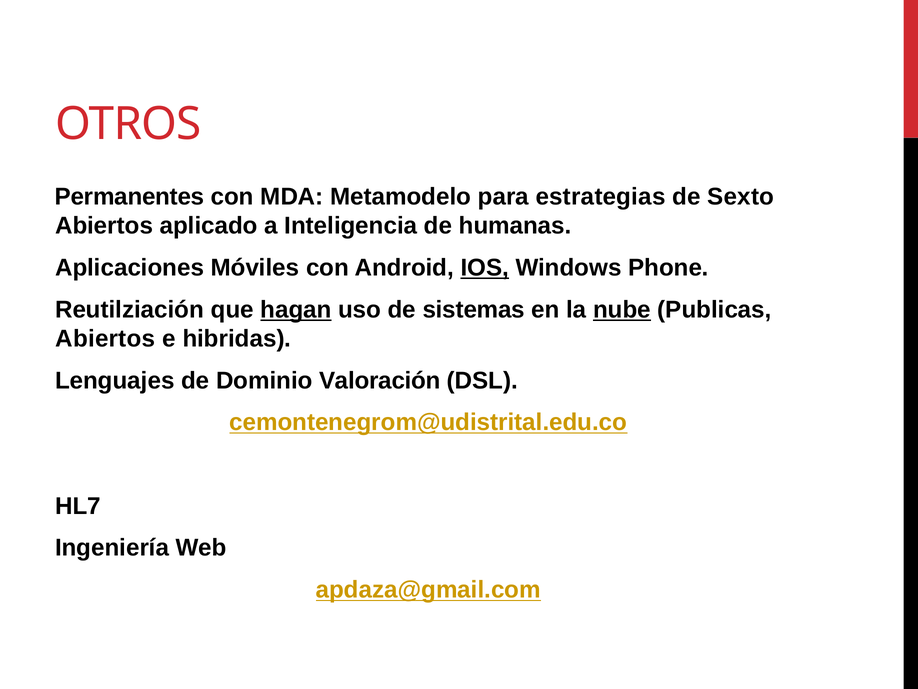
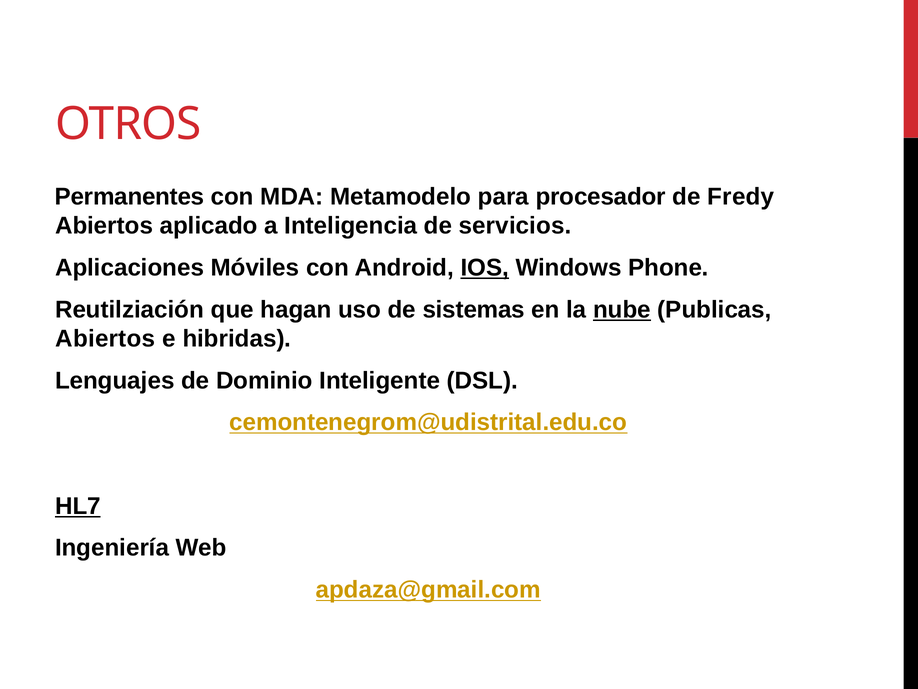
estrategias: estrategias -> procesador
Sexto: Sexto -> Fredy
humanas: humanas -> servicios
hagan underline: present -> none
Valoración: Valoración -> Inteligente
HL7 underline: none -> present
